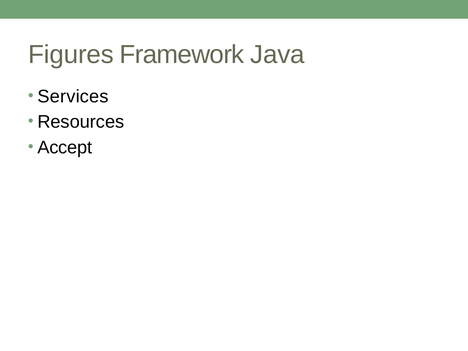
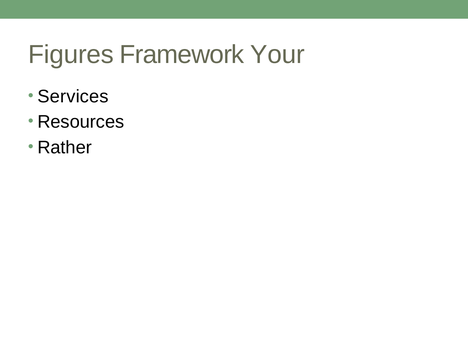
Java: Java -> Your
Accept: Accept -> Rather
